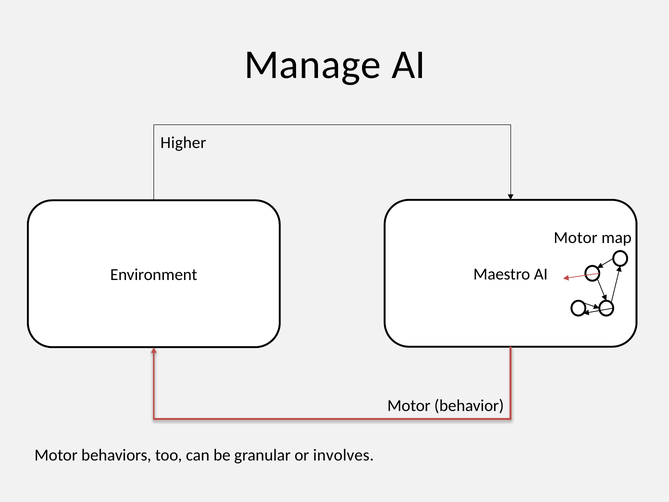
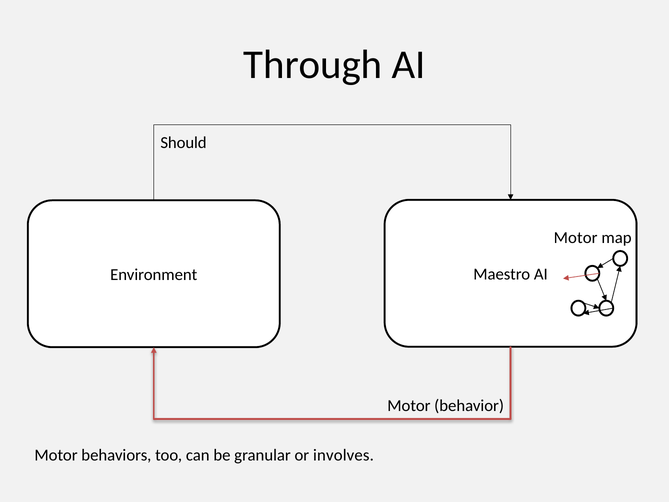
Manage: Manage -> Through
Higher: Higher -> Should
